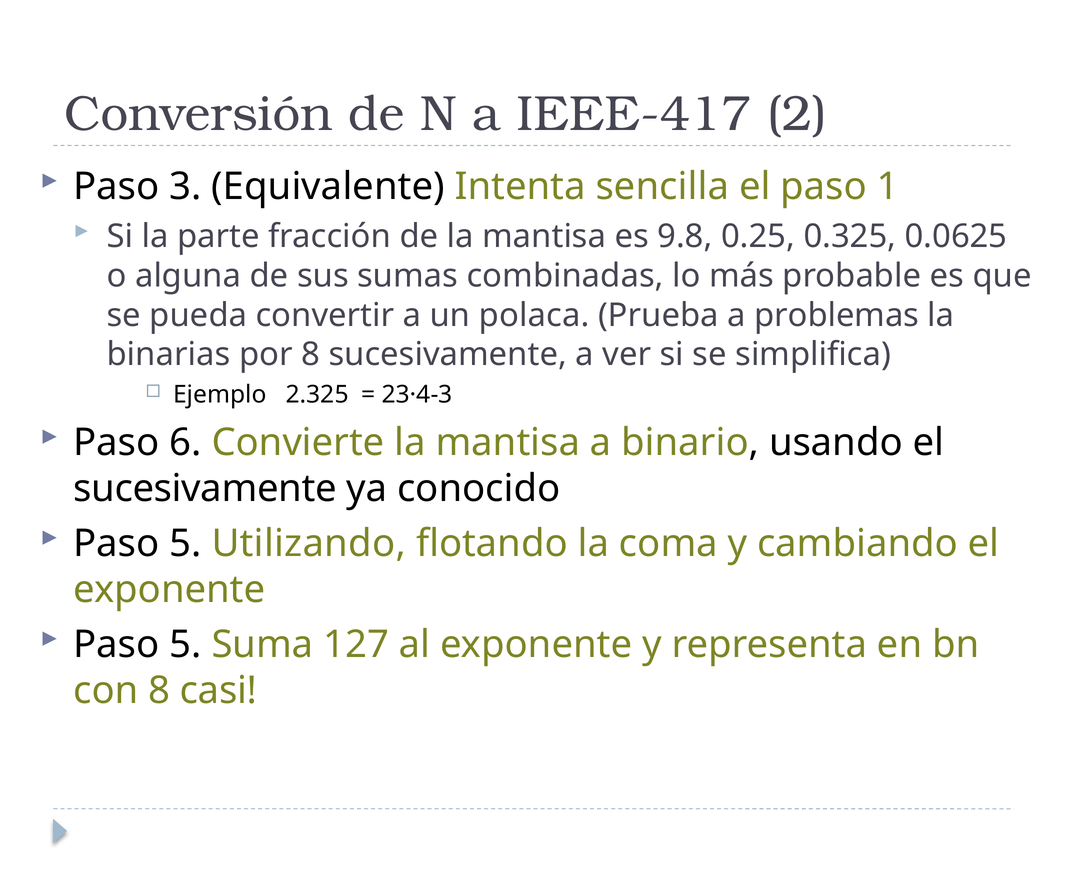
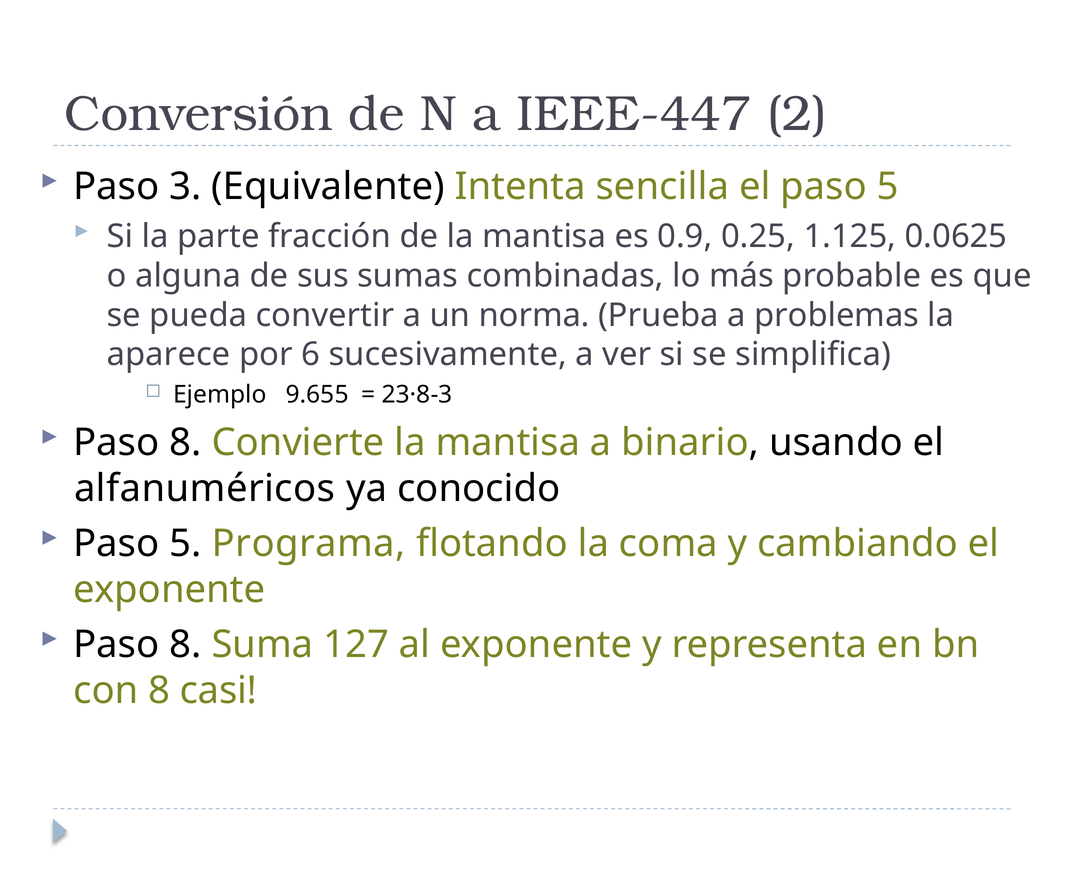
IEEE-417: IEEE-417 -> IEEE-447
el paso 1: 1 -> 5
9.8: 9.8 -> 0.9
0.325: 0.325 -> 1.125
polaca: polaca -> norma
binarias: binarias -> aparece
por 8: 8 -> 6
2.325: 2.325 -> 9.655
23·4-3: 23·4-3 -> 23·8-3
6 at (185, 443): 6 -> 8
sucesivamente at (205, 489): sucesivamente -> alfanuméricos
Utilizando: Utilizando -> Programa
5 at (185, 645): 5 -> 8
